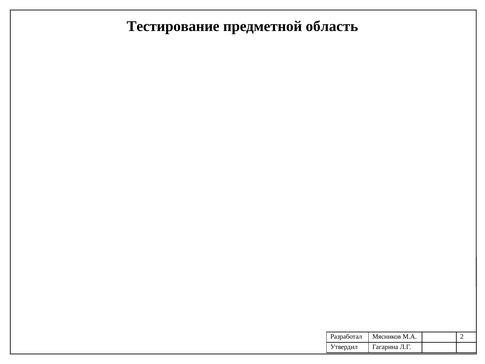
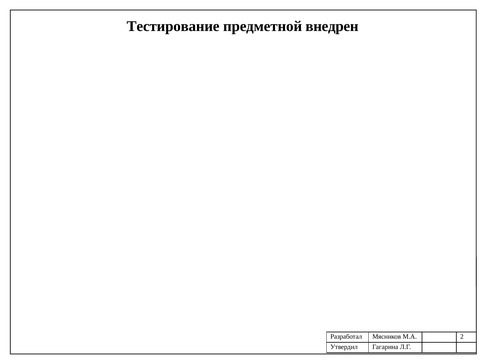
область: область -> внедрен
